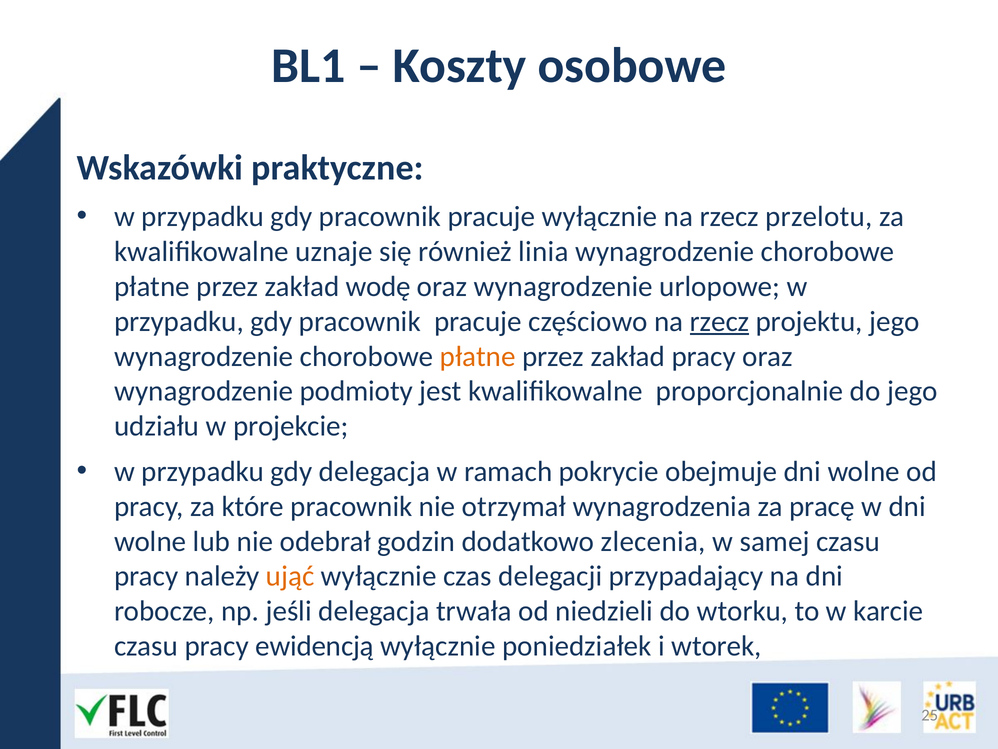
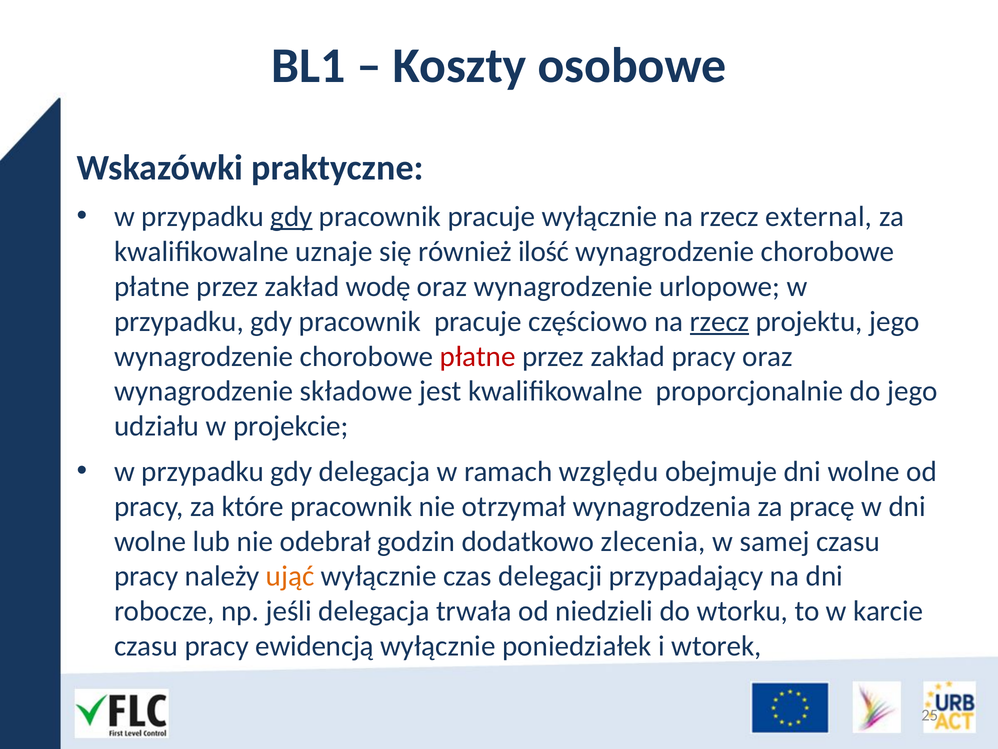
gdy at (291, 216) underline: none -> present
przelotu: przelotu -> external
linia: linia -> ilość
płatne at (478, 356) colour: orange -> red
podmioty: podmioty -> składowe
pokrycie: pokrycie -> względu
